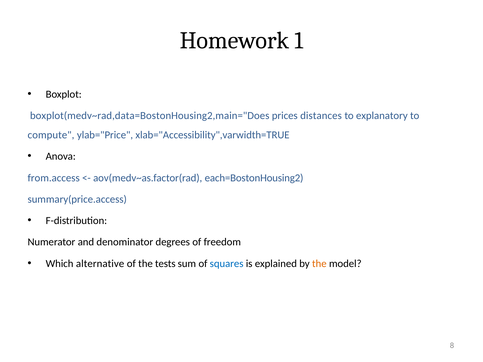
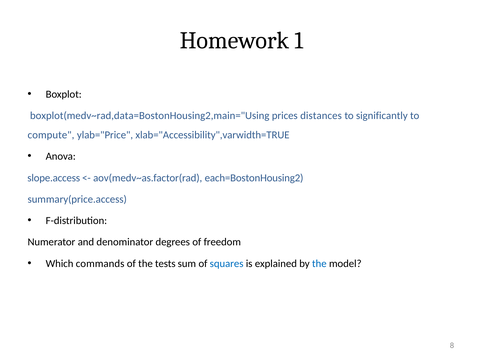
boxplot(medv~rad,data=BostonHousing2,main="Does: boxplot(medv~rad,data=BostonHousing2,main="Does -> boxplot(medv~rad,data=BostonHousing2,main="Using
explanatory: explanatory -> significantly
from.access: from.access -> slope.access
alternative: alternative -> commands
the at (319, 264) colour: orange -> blue
